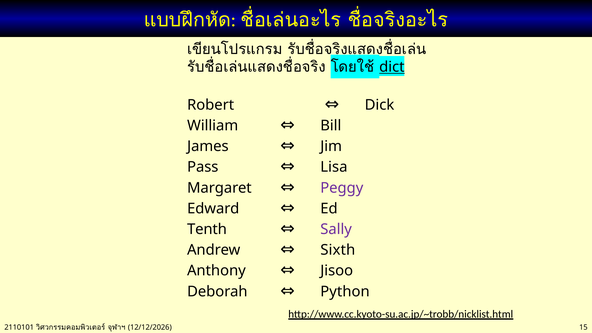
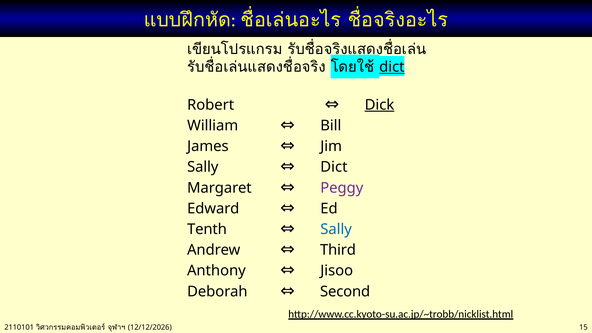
Dick underline: none -> present
Pass at (203, 167): Pass -> Sally
Lisa at (334, 167): Lisa -> Dict
Sally at (336, 229) colour: purple -> blue
Sixth: Sixth -> Third
Python: Python -> Second
